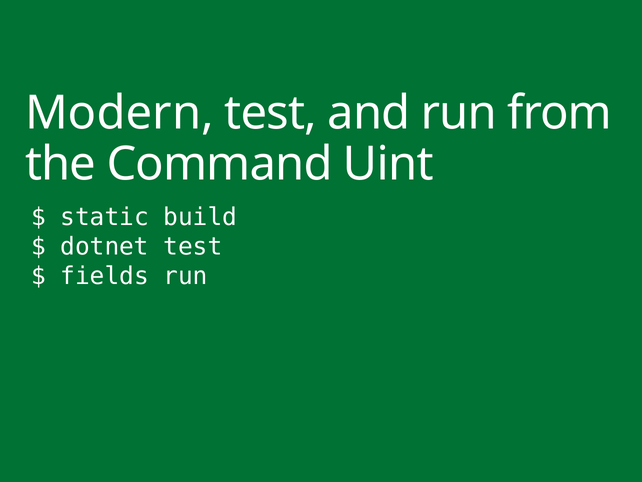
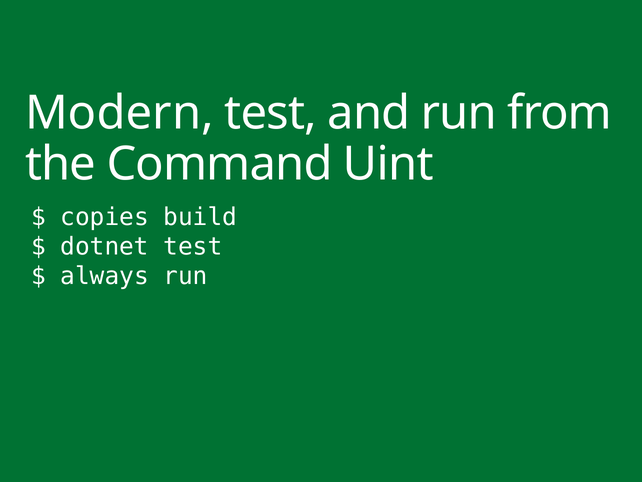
static: static -> copies
fields: fields -> always
